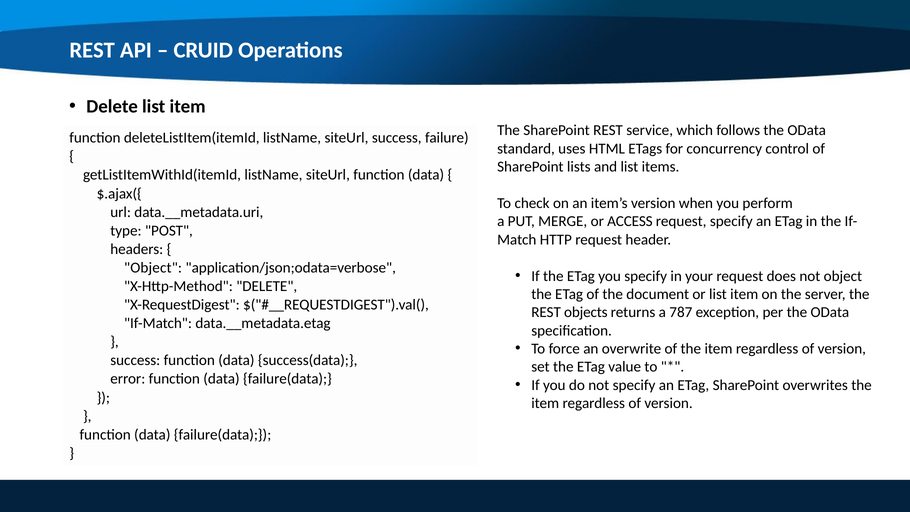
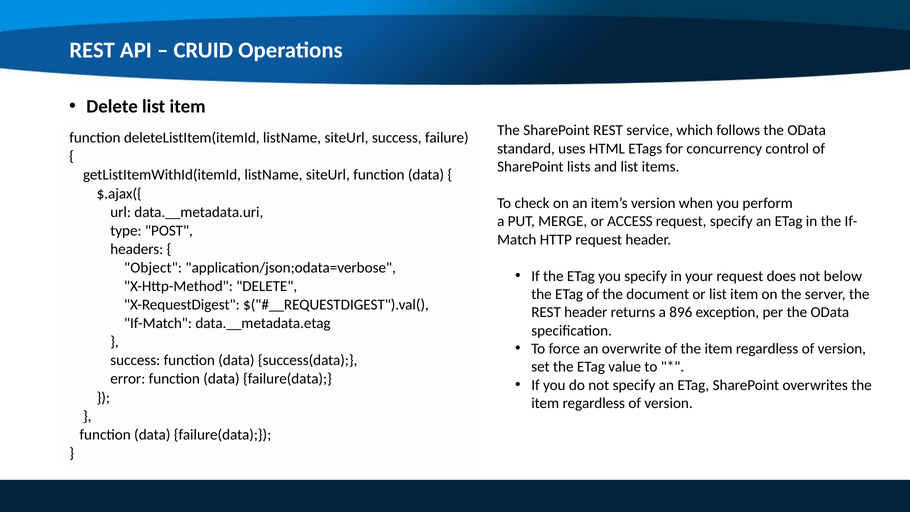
not object: object -> below
REST objects: objects -> header
787: 787 -> 896
